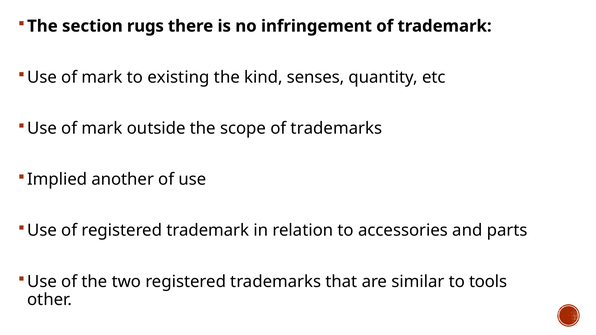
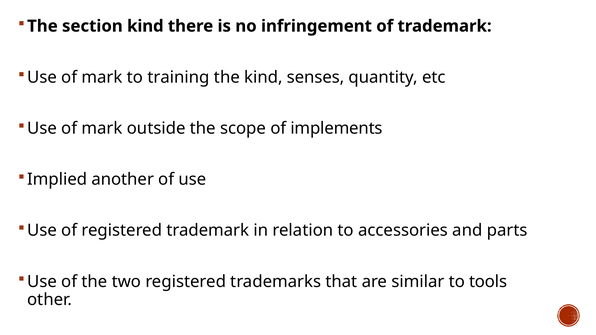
section rugs: rugs -> kind
existing: existing -> training
of trademarks: trademarks -> implements
